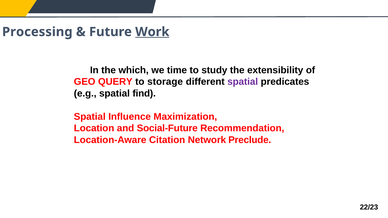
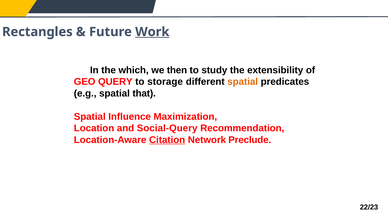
Processing: Processing -> Rectangles
time: time -> then
spatial at (243, 82) colour: purple -> orange
find: find -> that
Social-Future: Social-Future -> Social-Query
Citation underline: none -> present
